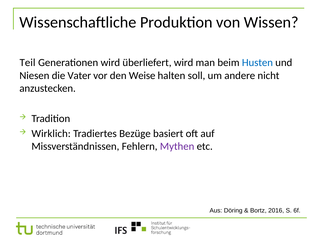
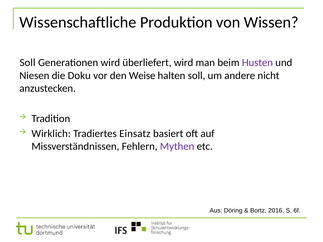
Teil at (28, 63): Teil -> Soll
Husten colour: blue -> purple
Vater: Vater -> Doku
Bezüge: Bezüge -> Einsatz
